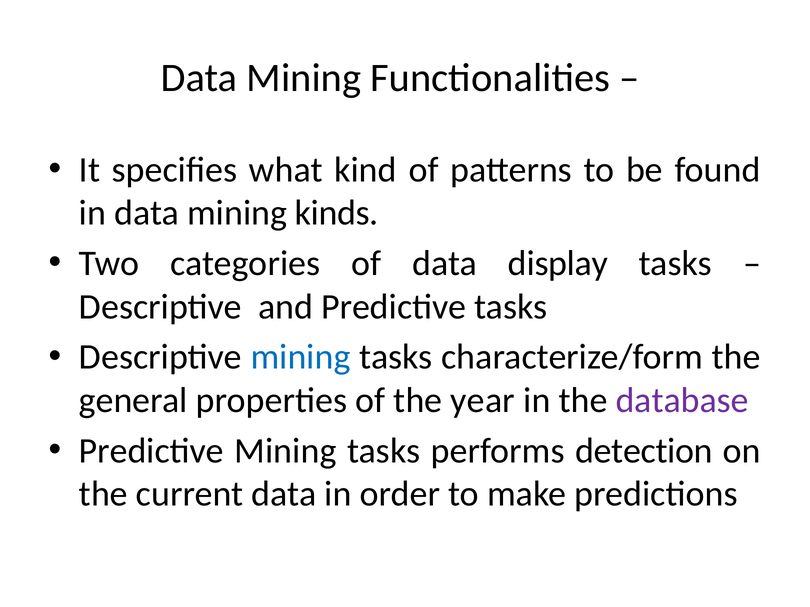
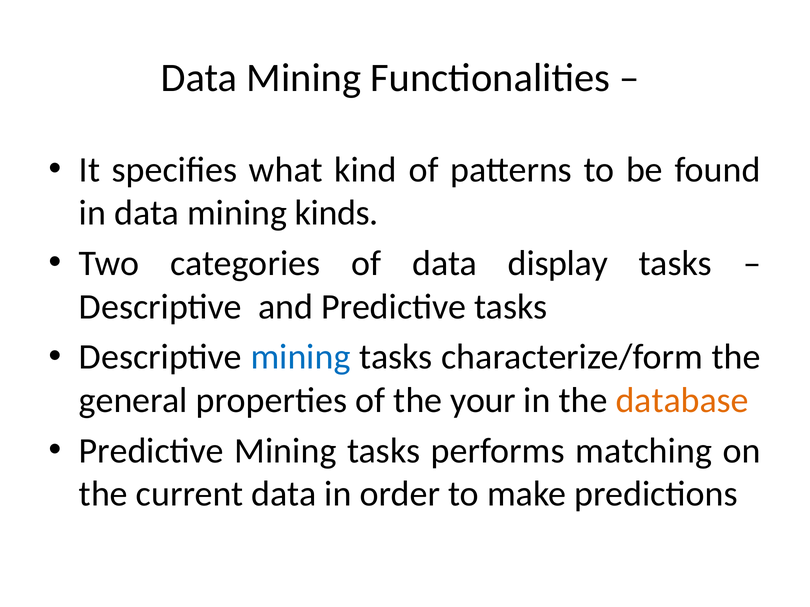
year: year -> your
database colour: purple -> orange
detection: detection -> matching
